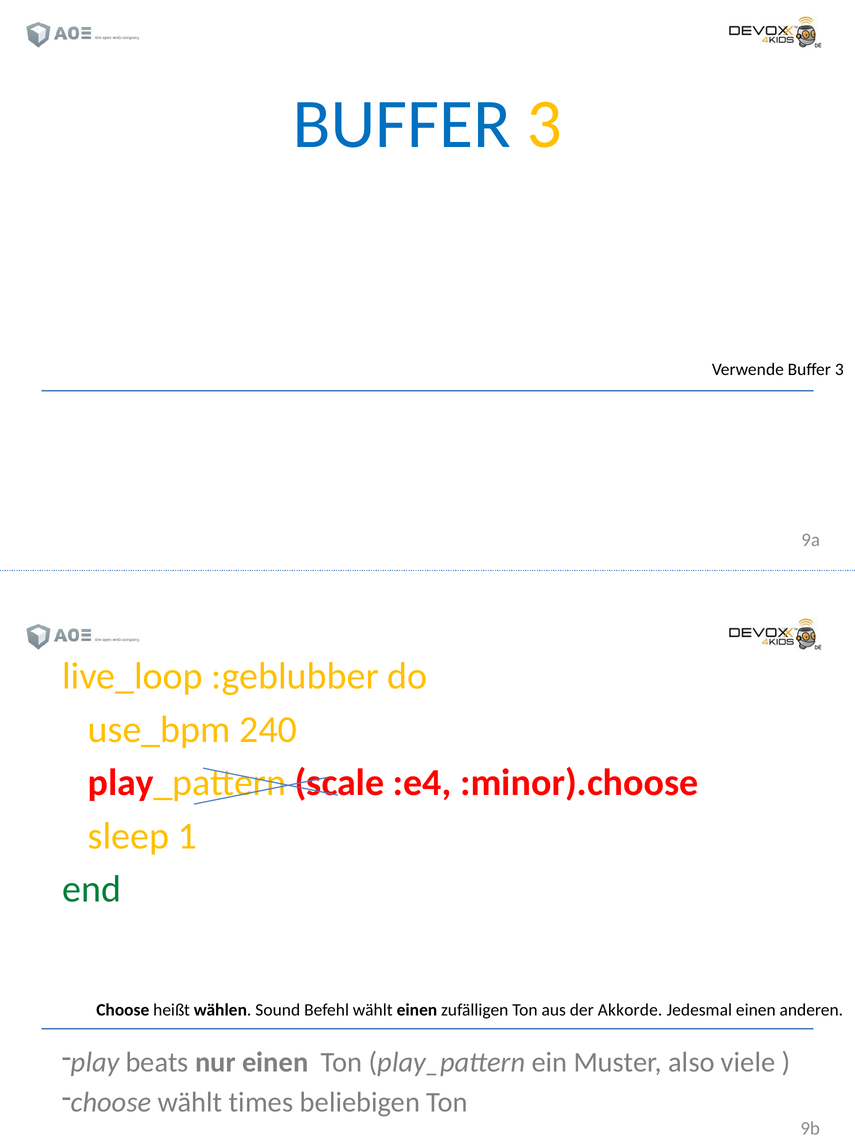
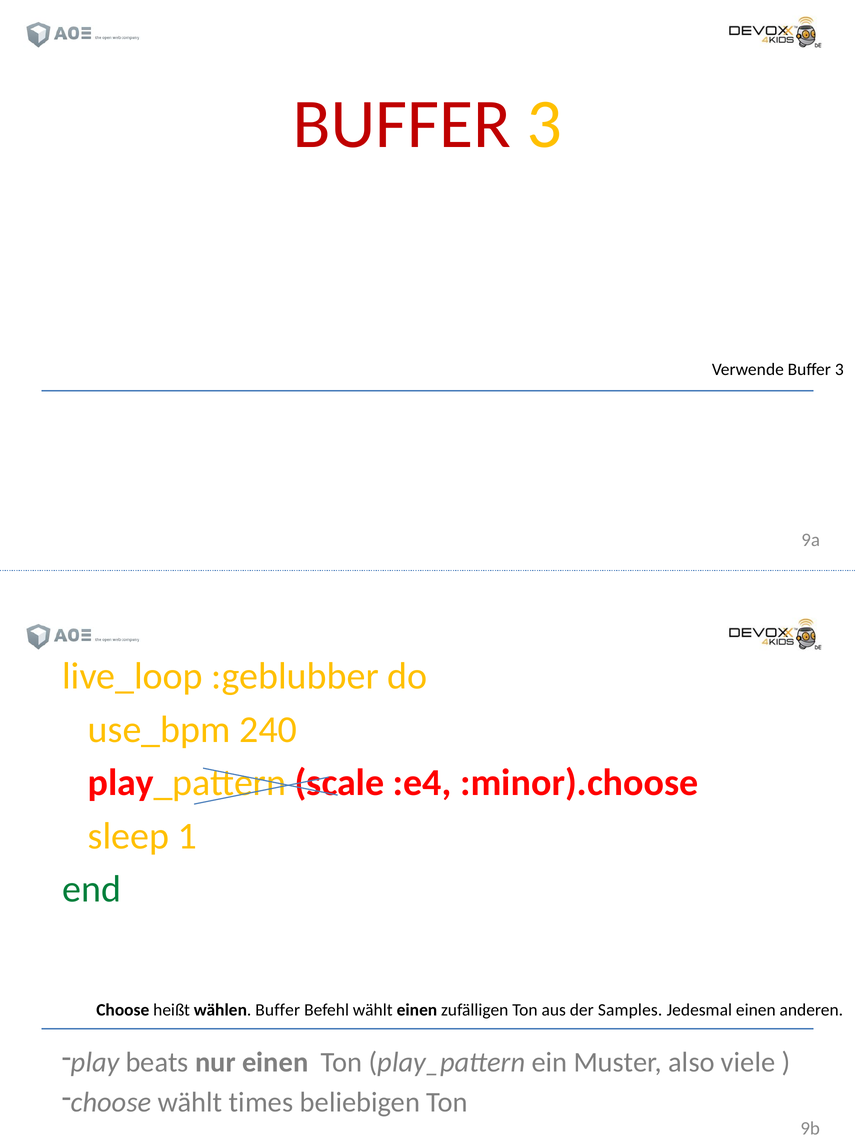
BUFFER at (402, 124) colour: blue -> red
wählen Sound: Sound -> Buffer
Akkorde: Akkorde -> Samples
